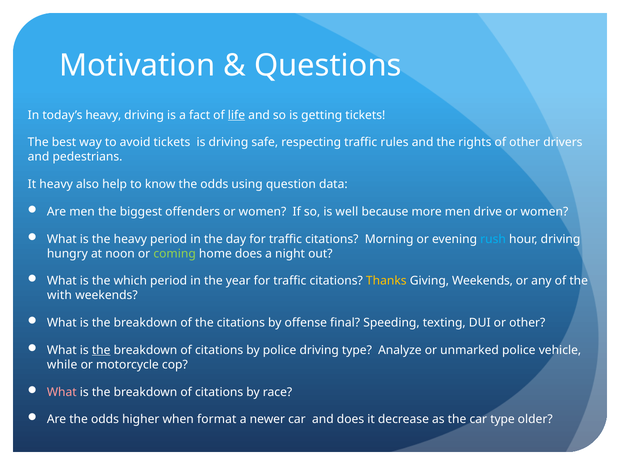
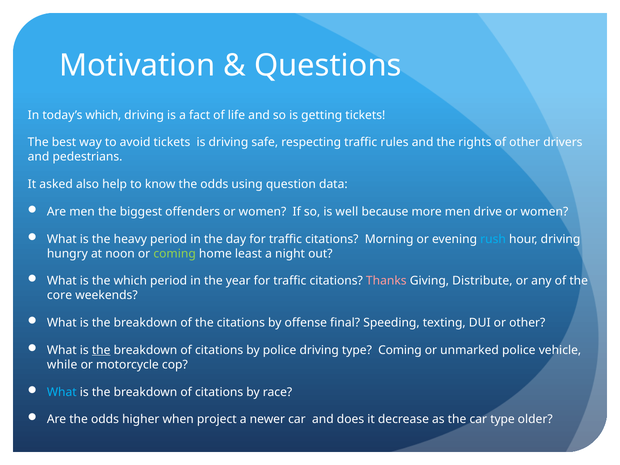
today’s heavy: heavy -> which
life underline: present -> none
It heavy: heavy -> asked
home does: does -> least
Thanks colour: yellow -> pink
Giving Weekends: Weekends -> Distribute
with: with -> core
type Analyze: Analyze -> Coming
What at (62, 392) colour: pink -> light blue
format: format -> project
